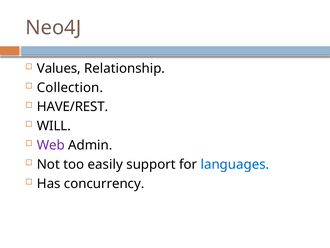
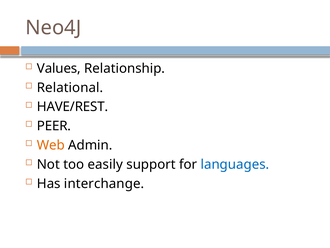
Collection: Collection -> Relational
WILL: WILL -> PEER
Web colour: purple -> orange
concurrency: concurrency -> interchange
